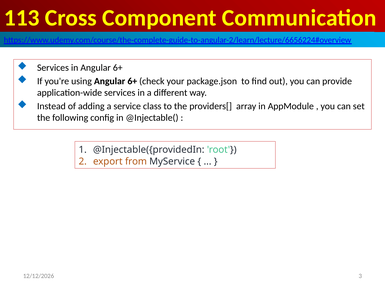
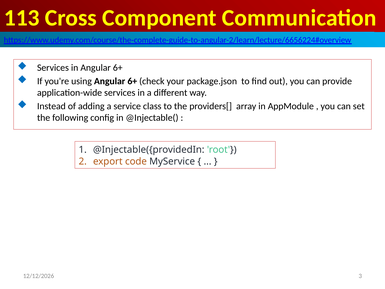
from: from -> code
